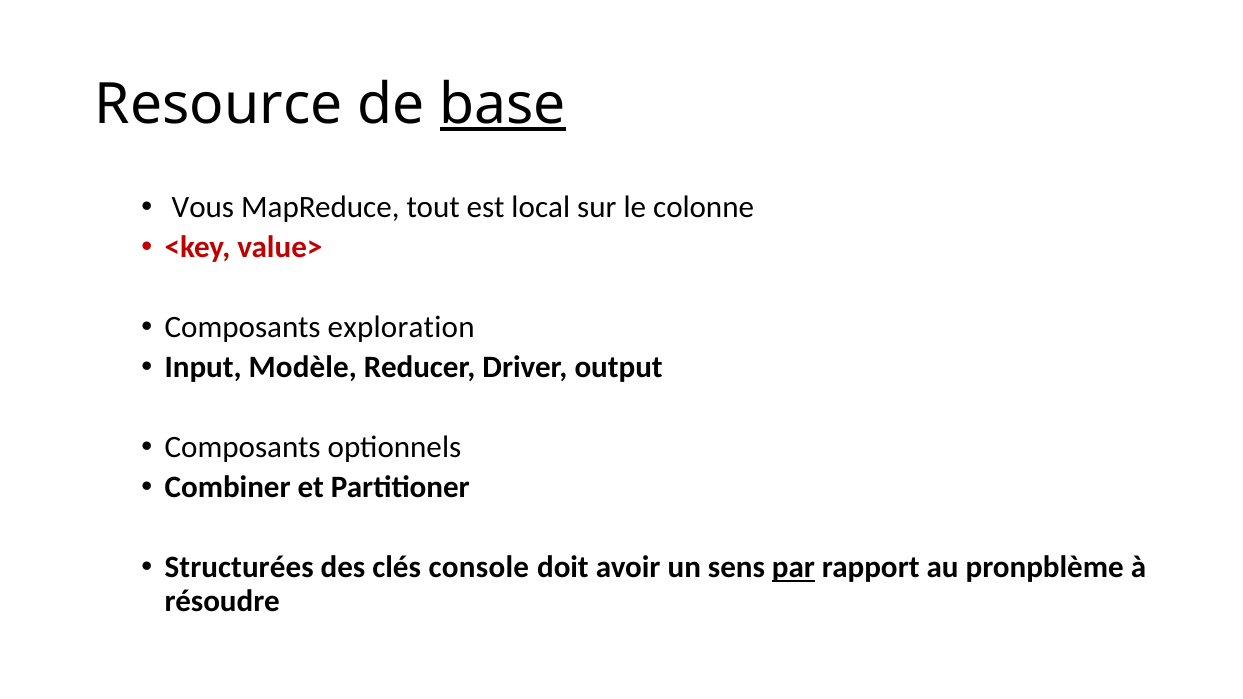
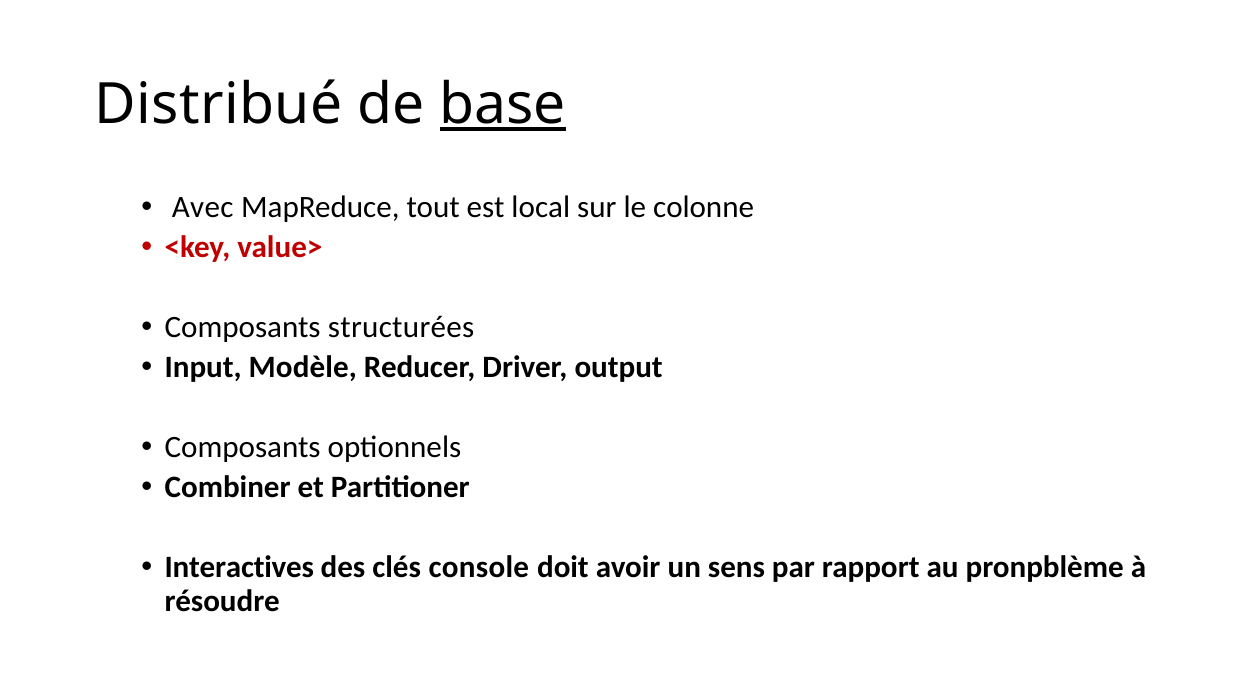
Resource: Resource -> Distribué
Vous: Vous -> Avec
exploration: exploration -> structurées
Structurées: Structurées -> Interactives
par underline: present -> none
